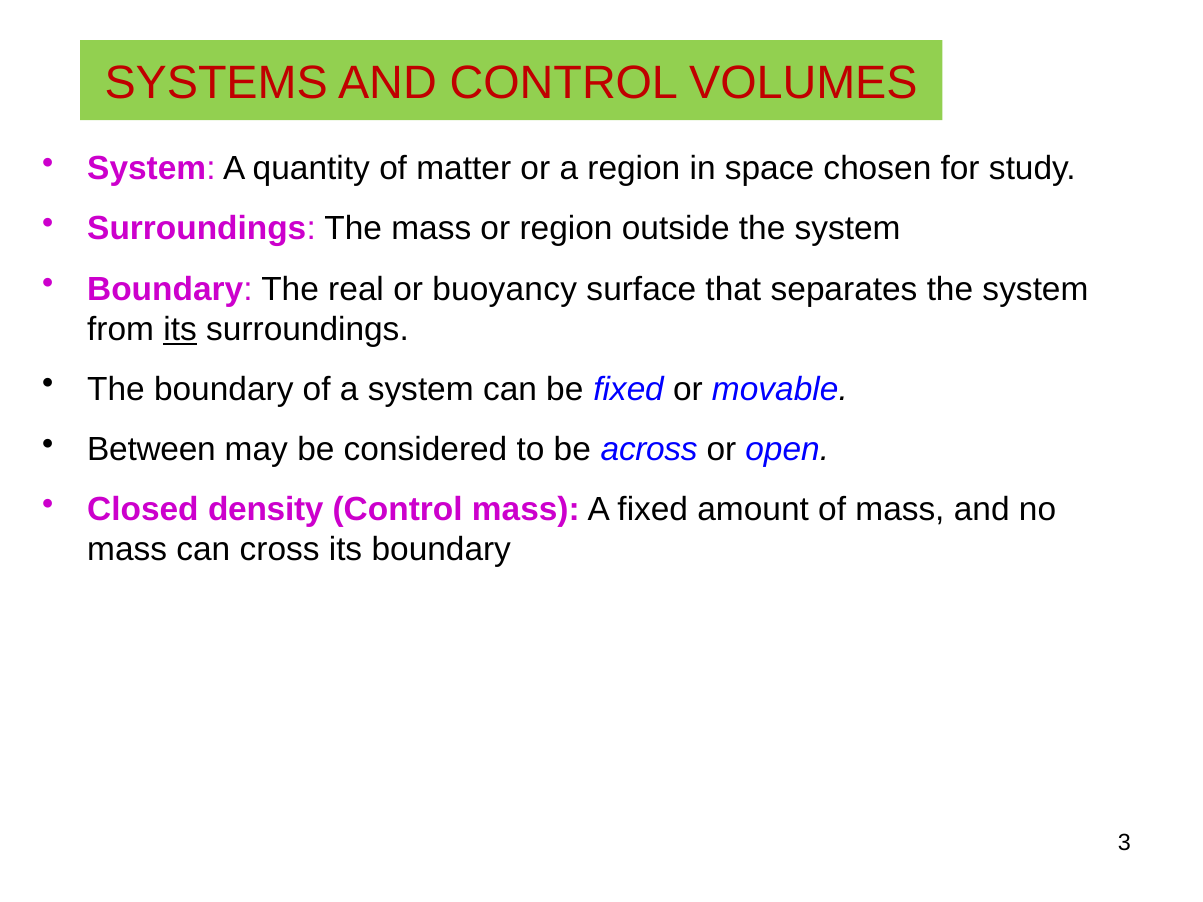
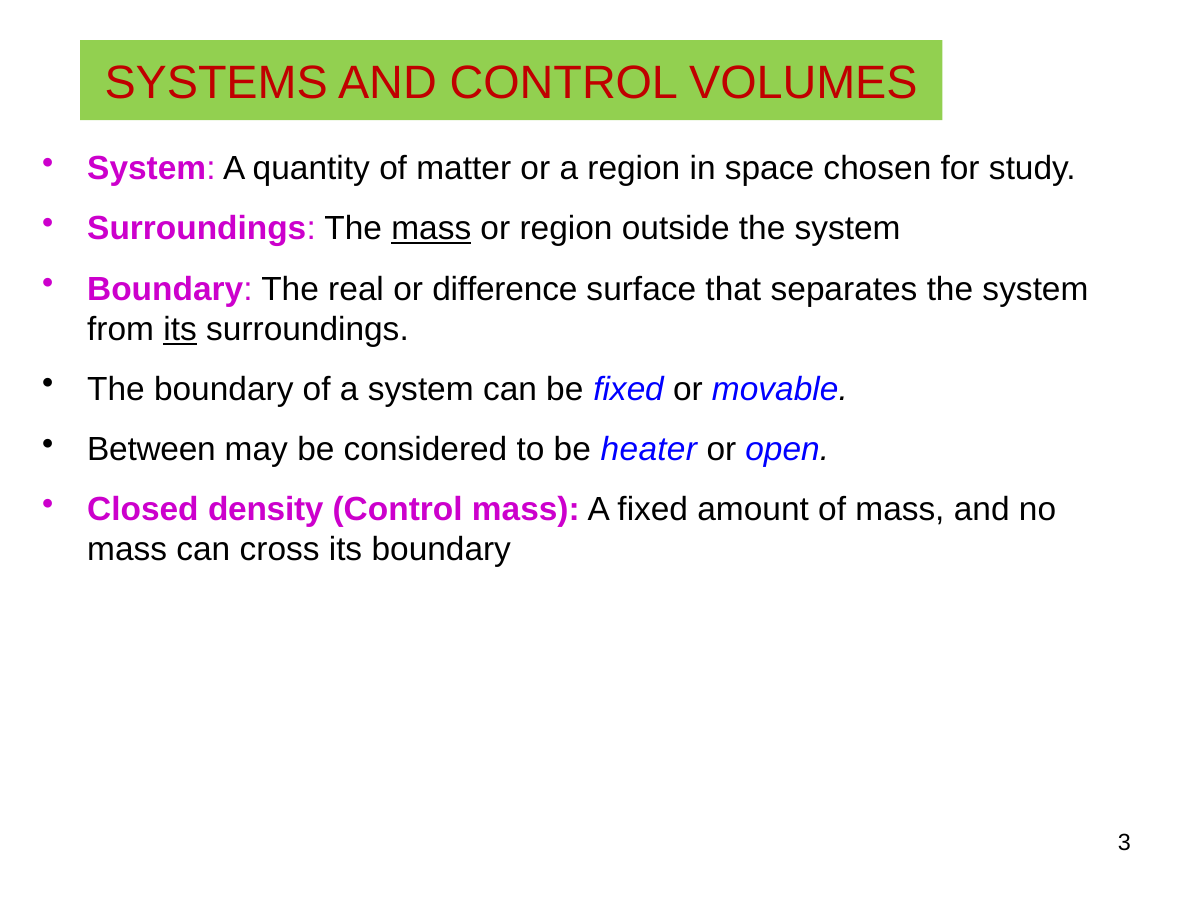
mass at (431, 229) underline: none -> present
buoyancy: buoyancy -> difference
across: across -> heater
